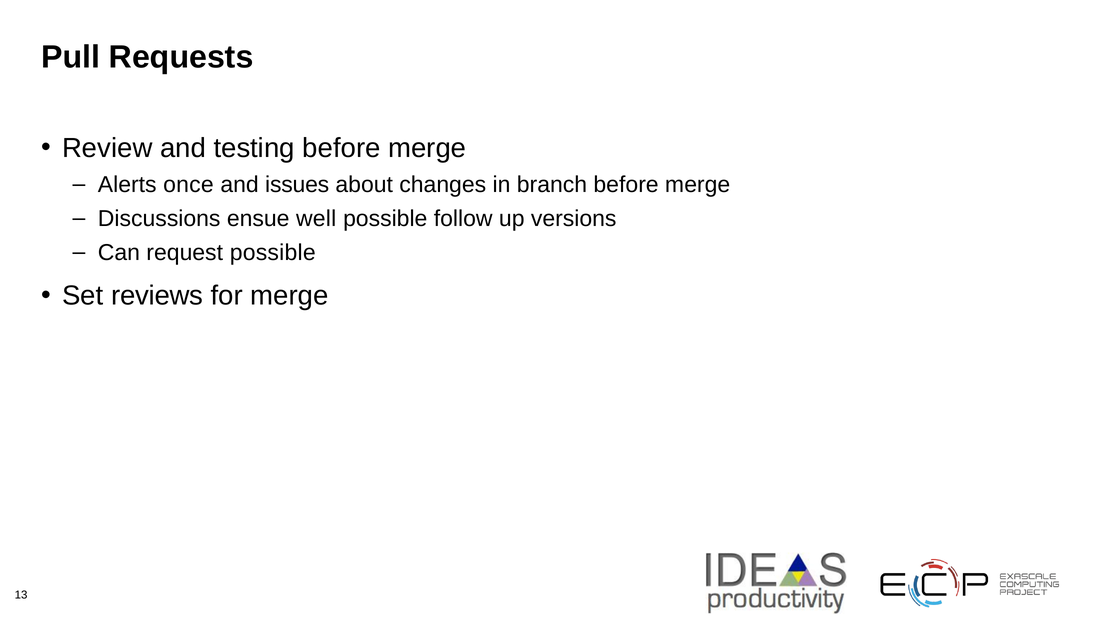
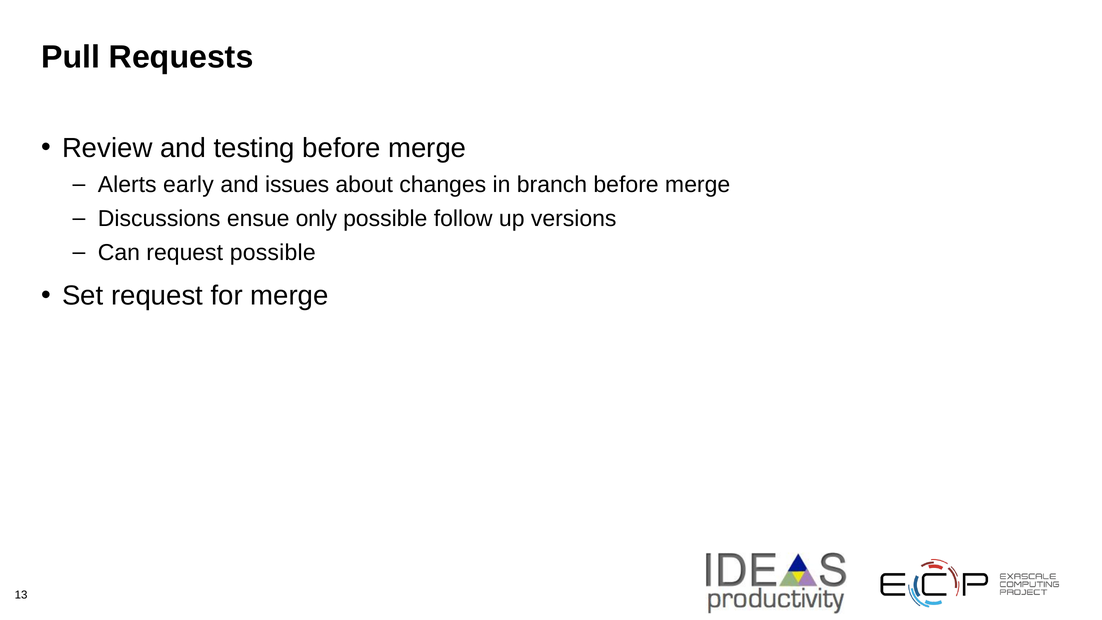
once: once -> early
well: well -> only
Set reviews: reviews -> request
